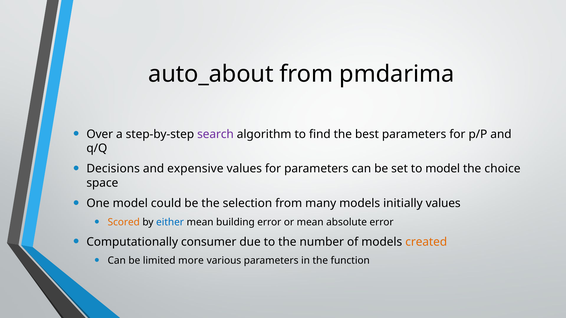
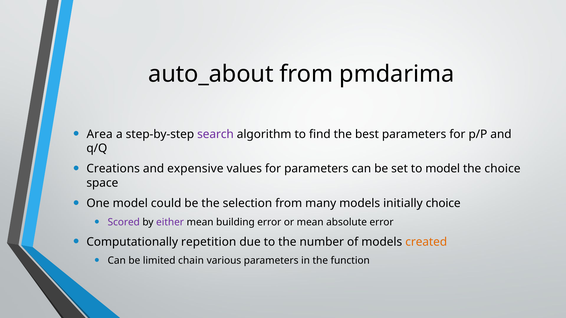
Over: Over -> Area
Decisions: Decisions -> Creations
initially values: values -> choice
Scored colour: orange -> purple
either colour: blue -> purple
consumer: consumer -> repetition
more: more -> chain
